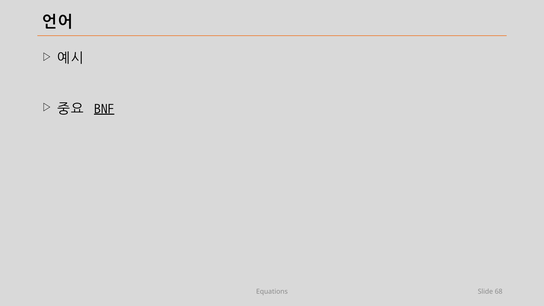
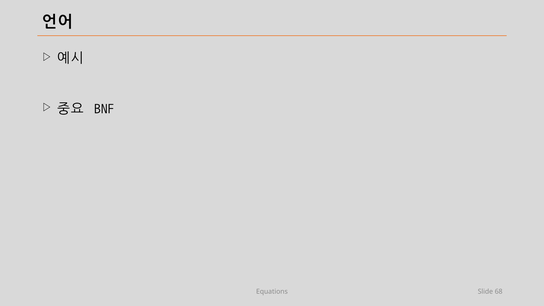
BNF underline: present -> none
